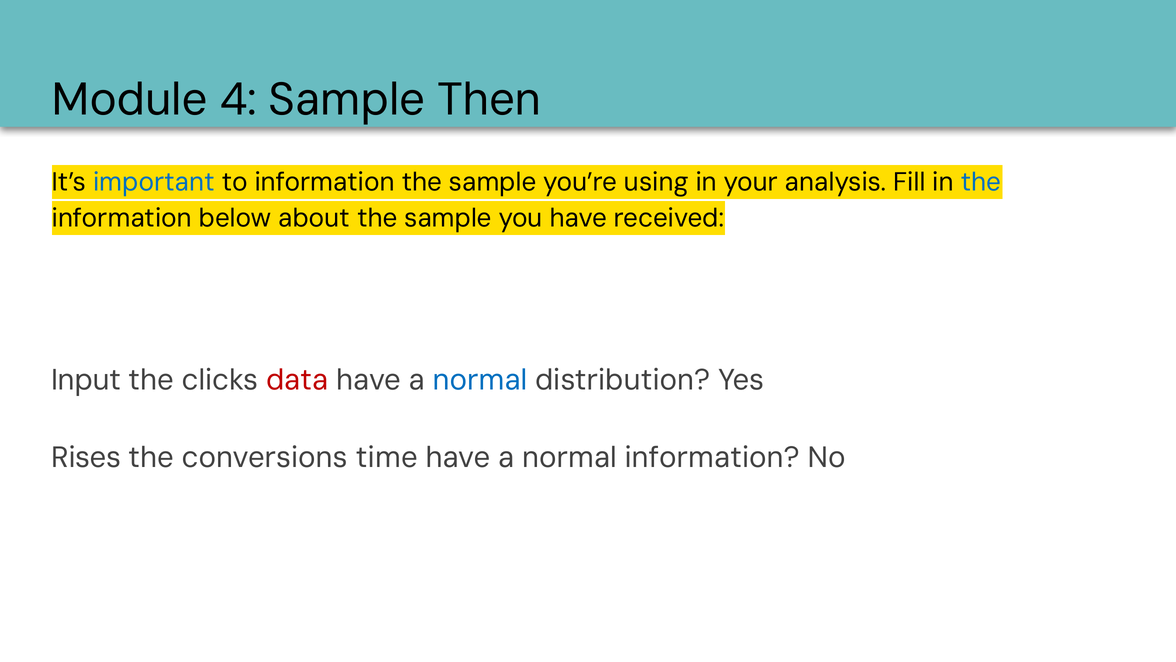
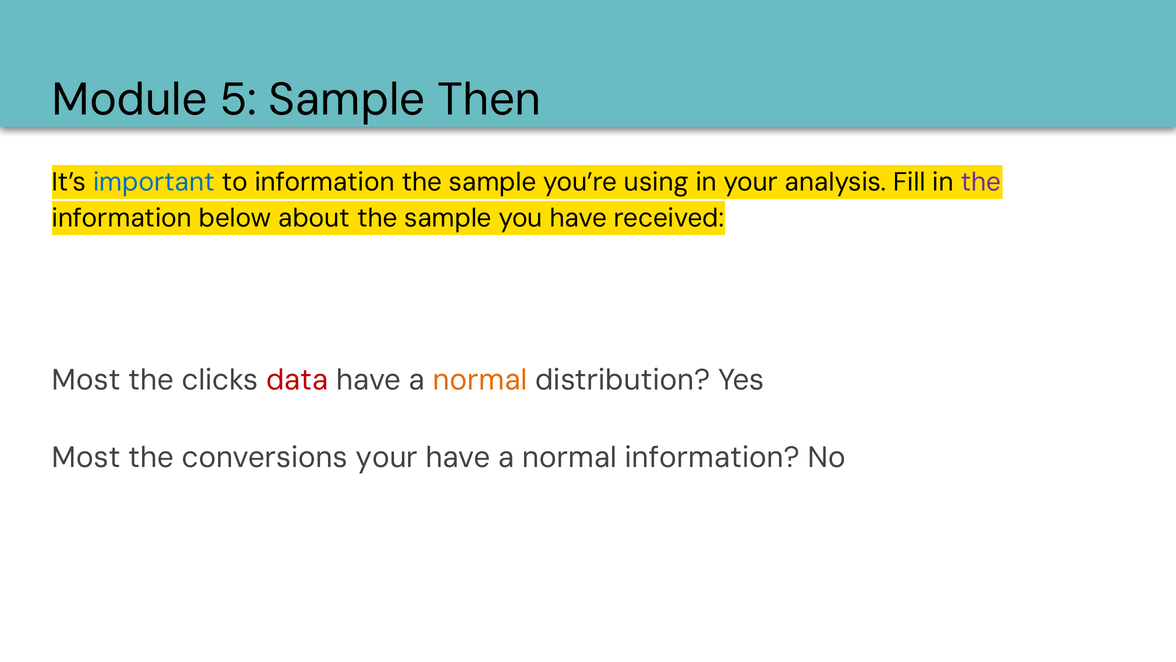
4: 4 -> 5
the at (981, 182) colour: blue -> purple
Input at (86, 380): Input -> Most
normal at (480, 380) colour: blue -> orange
Rises at (86, 457): Rises -> Most
conversions time: time -> your
